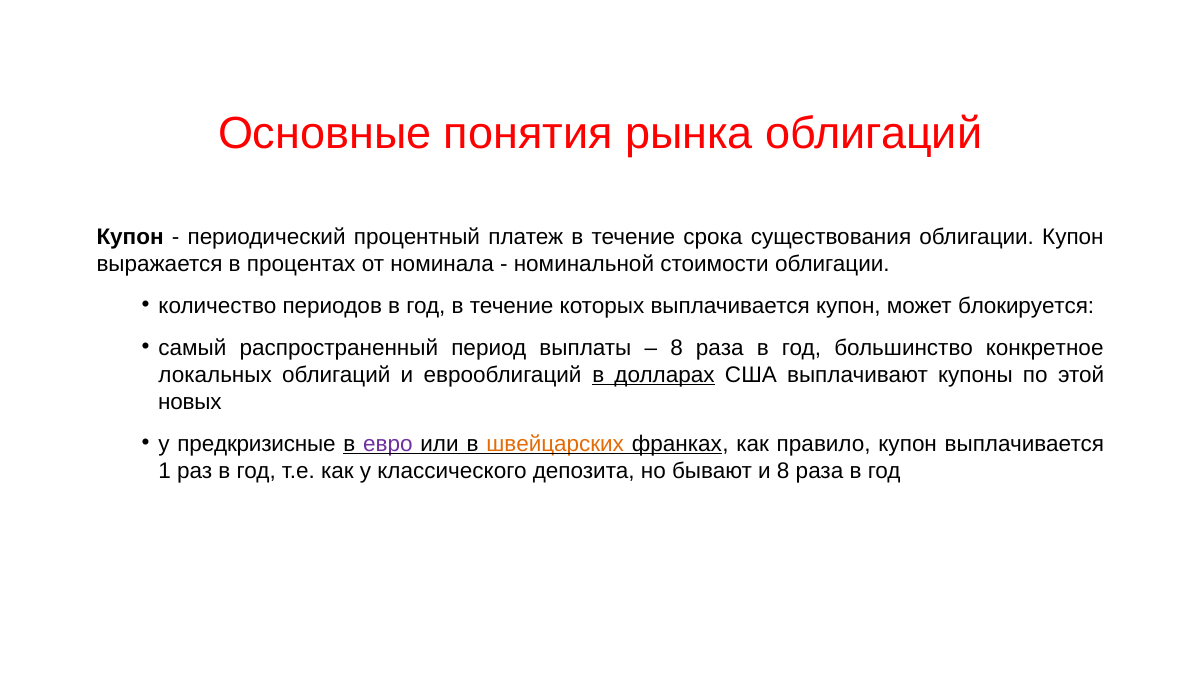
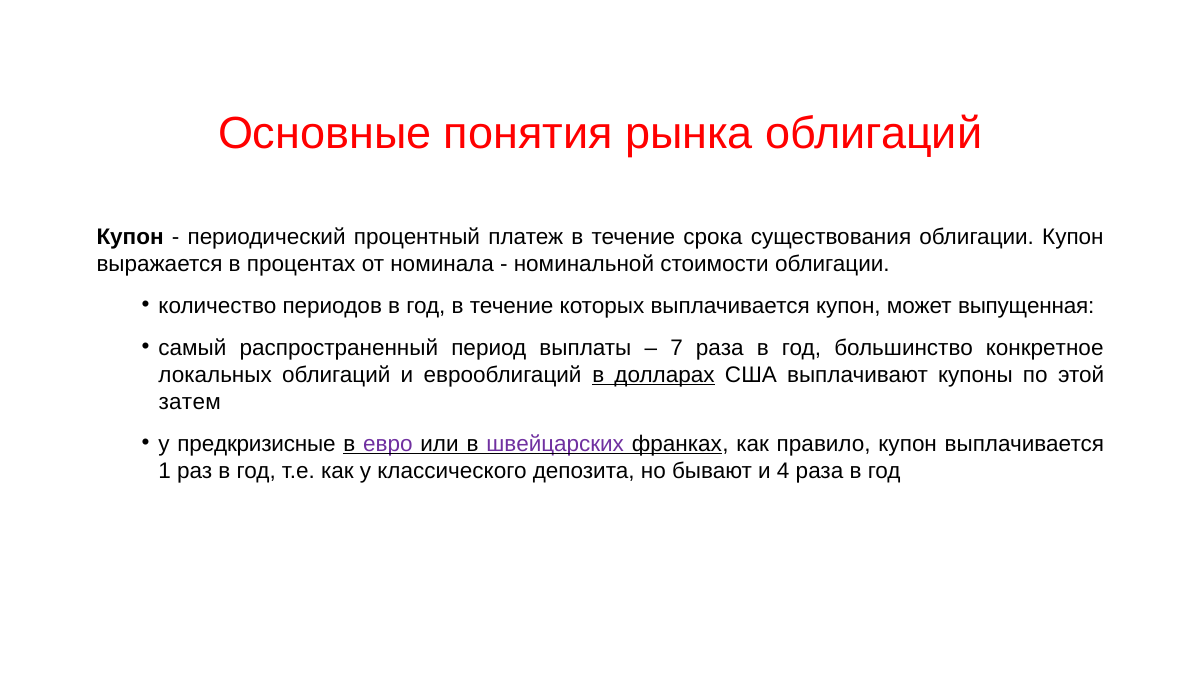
блокируется: блокируется -> выпущенная
8 at (677, 348): 8 -> 7
новых: новых -> затем
швейцарских colour: orange -> purple
и 8: 8 -> 4
